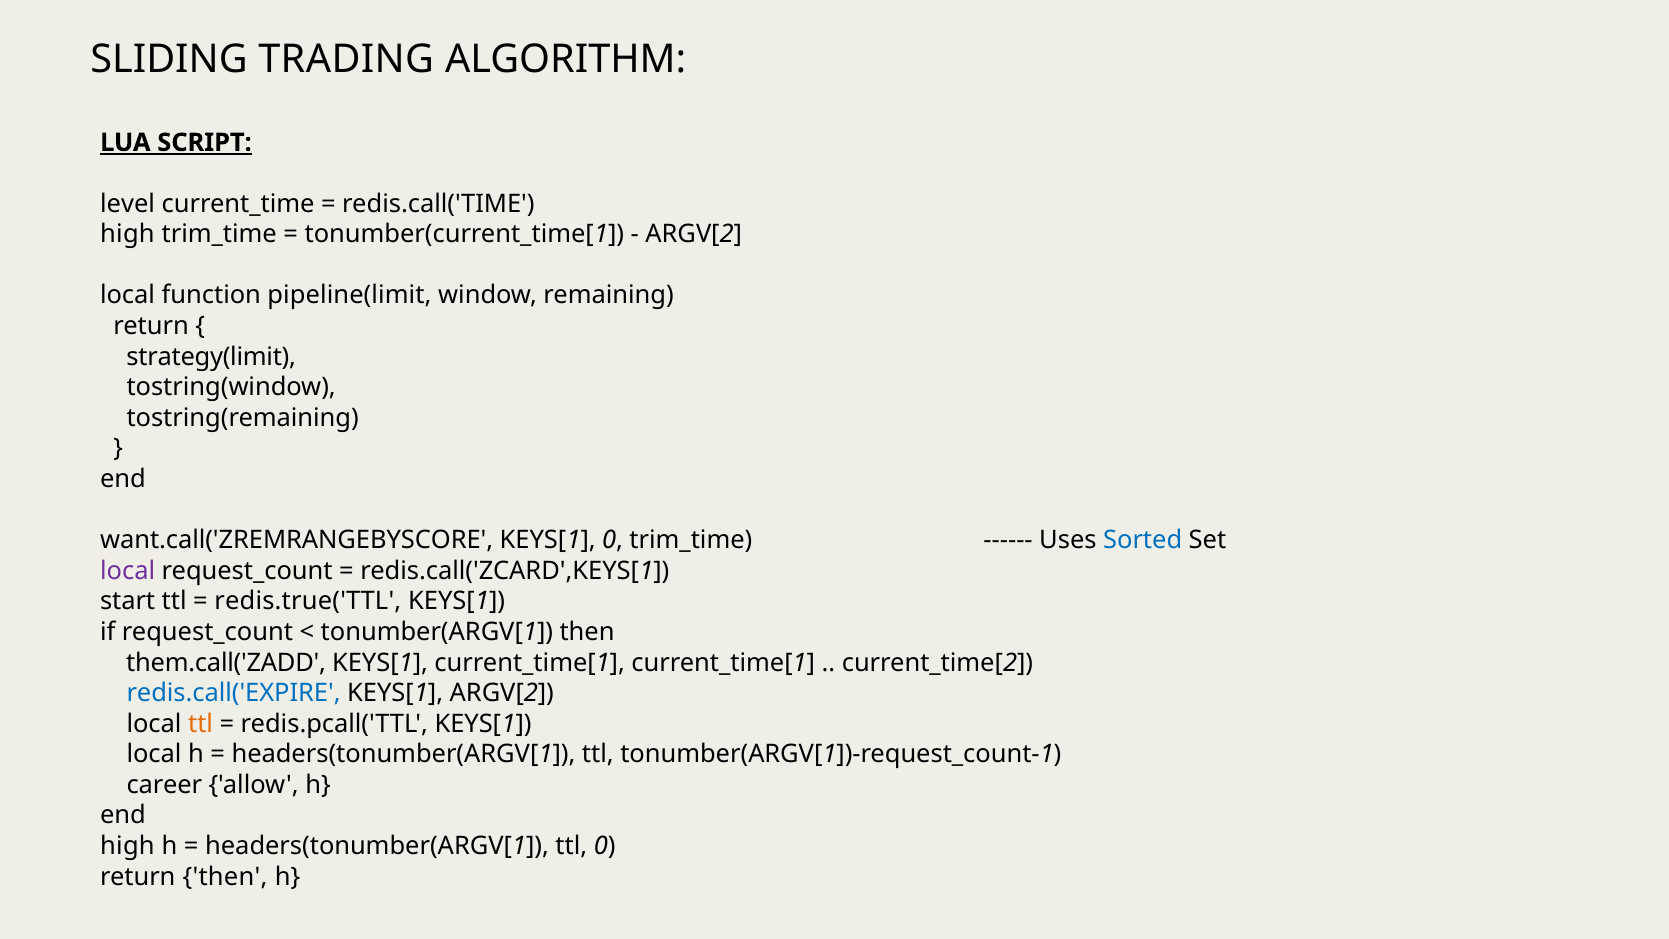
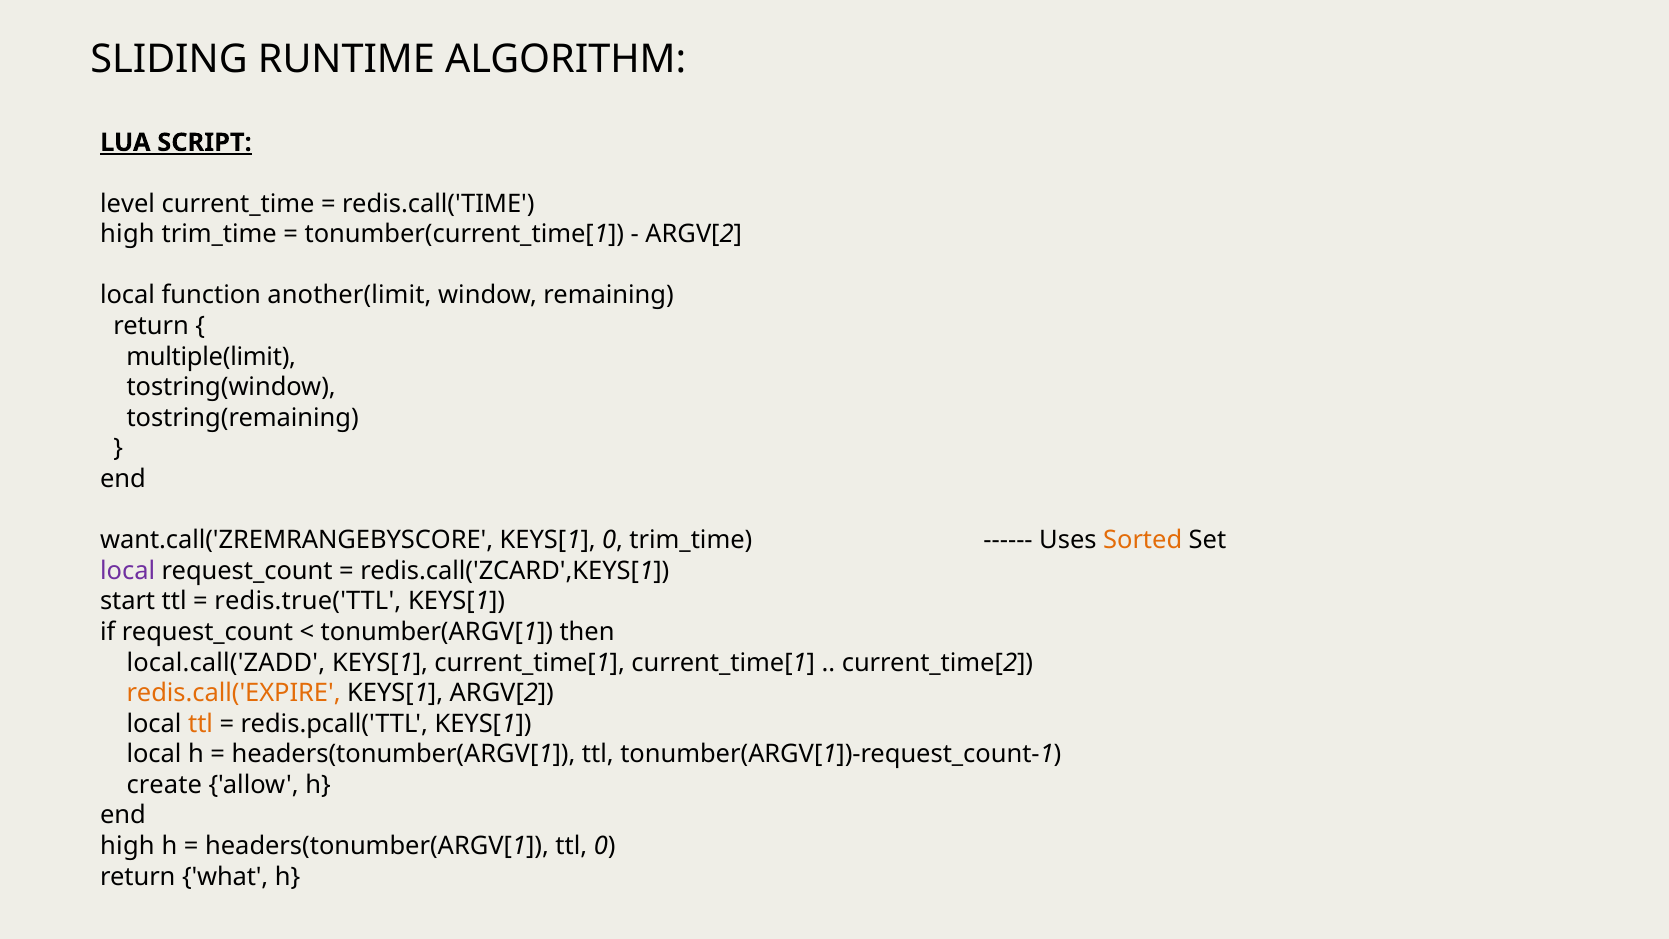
TRADING: TRADING -> RUNTIME
pipeline(limit: pipeline(limit -> another(limit
strategy(limit: strategy(limit -> multiple(limit
Sorted colour: blue -> orange
them.call('ZADD: them.call('ZADD -> local.call('ZADD
redis.call('EXPIRE colour: blue -> orange
career: career -> create
return then: then -> what
